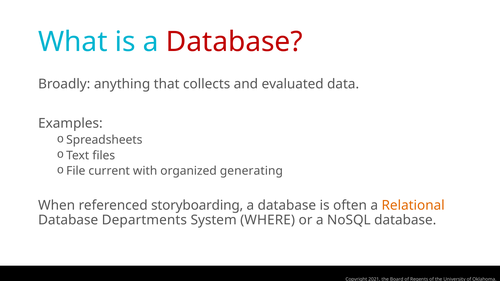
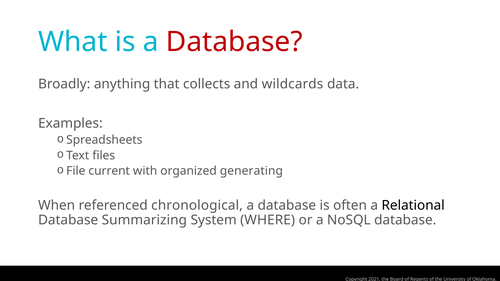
evaluated: evaluated -> wildcards
storyboarding: storyboarding -> chronological
Relational colour: orange -> black
Departments: Departments -> Summarizing
